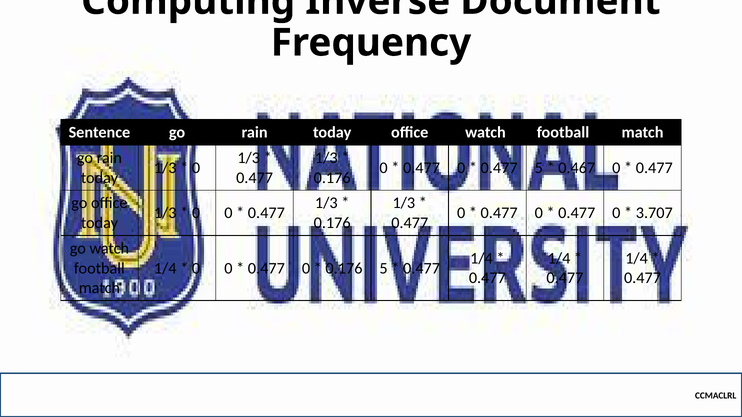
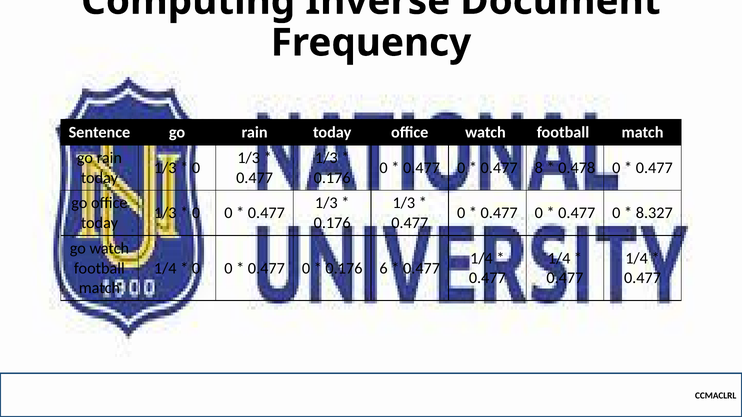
0.477 5: 5 -> 8
0.467: 0.467 -> 0.478
3.707: 3.707 -> 8.327
0.176 5: 5 -> 6
